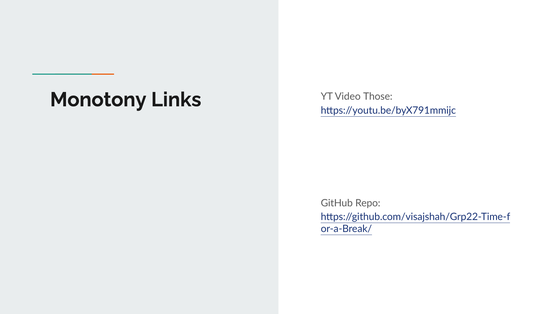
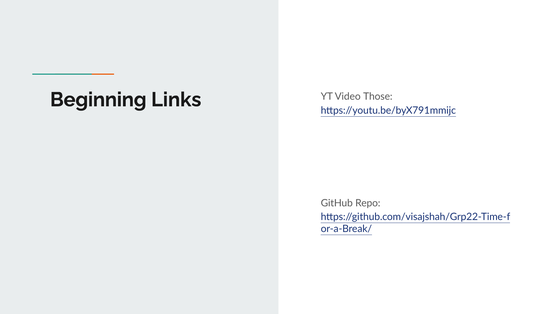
Monotony: Monotony -> Beginning
